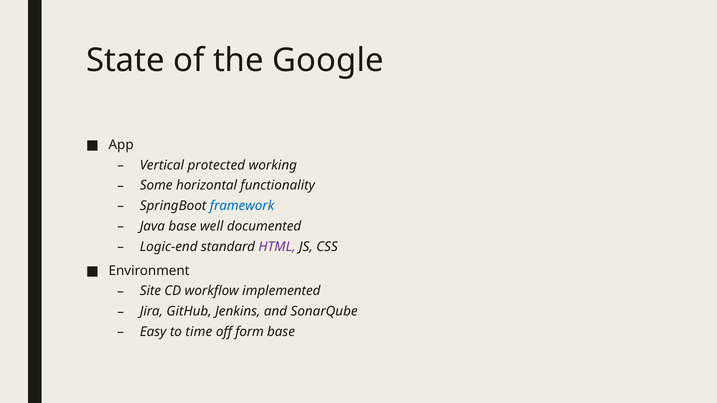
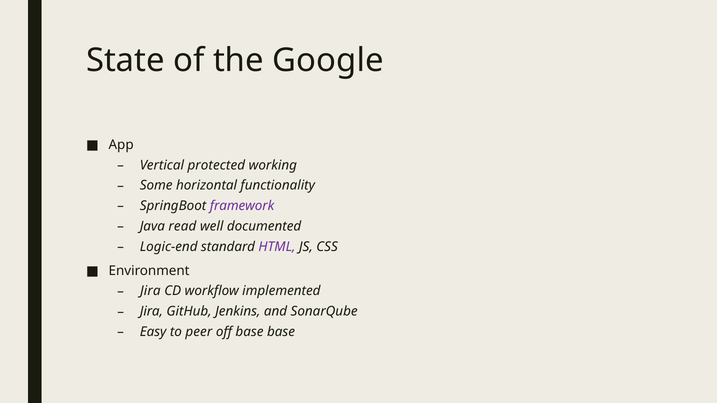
framework colour: blue -> purple
Java base: base -> read
Site at (150, 291): Site -> Jira
time: time -> peer
off form: form -> base
